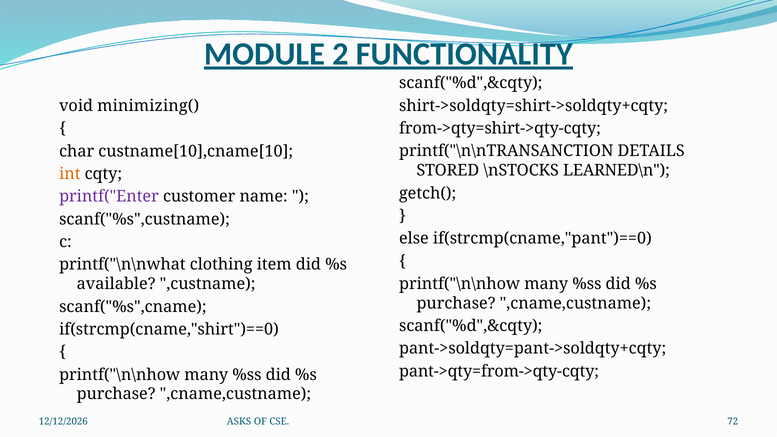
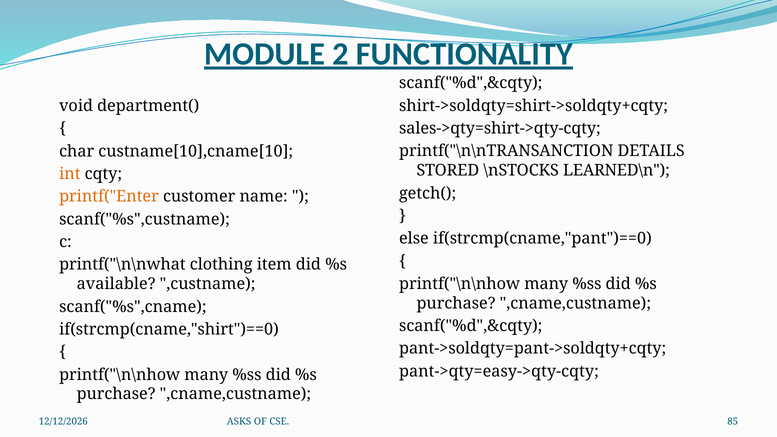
minimizing(: minimizing( -> department(
from->qty=shirt->qty-cqty: from->qty=shirt->qty-cqty -> sales->qty=shirt->qty-cqty
printf("Enter colour: purple -> orange
pant->qty=from->qty-cqty: pant->qty=from->qty-cqty -> pant->qty=easy->qty-cqty
72: 72 -> 85
